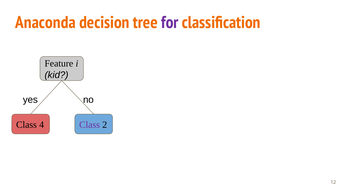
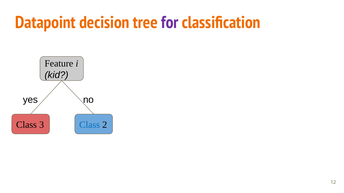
Anaconda: Anaconda -> Datapoint
4: 4 -> 3
Class at (90, 125) colour: purple -> blue
